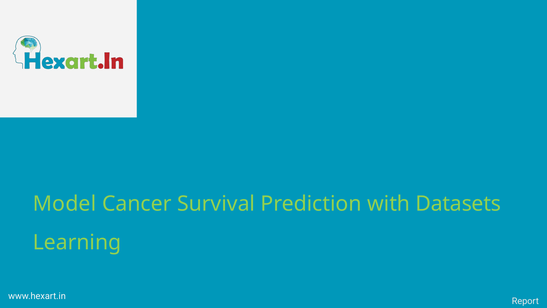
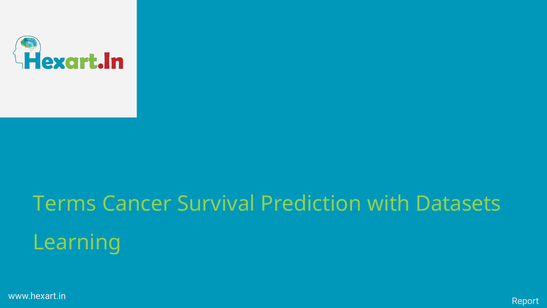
Model: Model -> Terms
